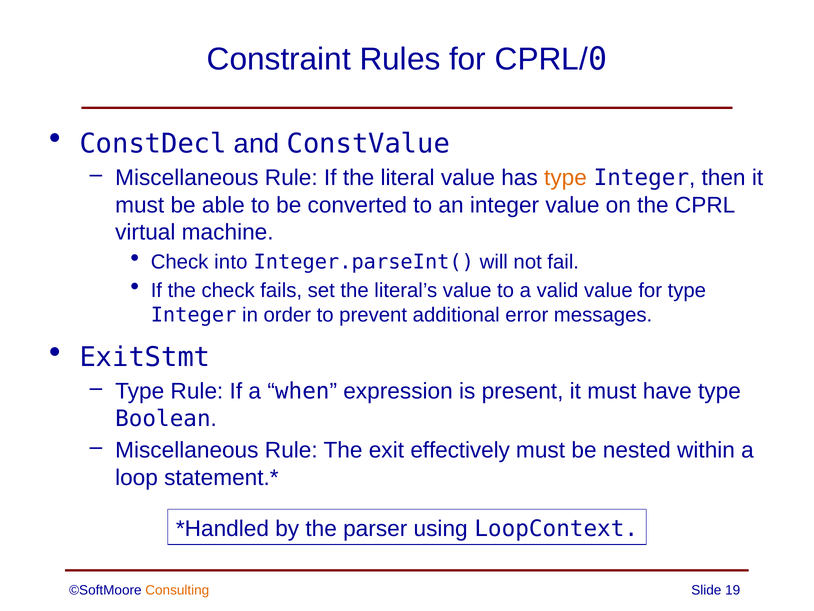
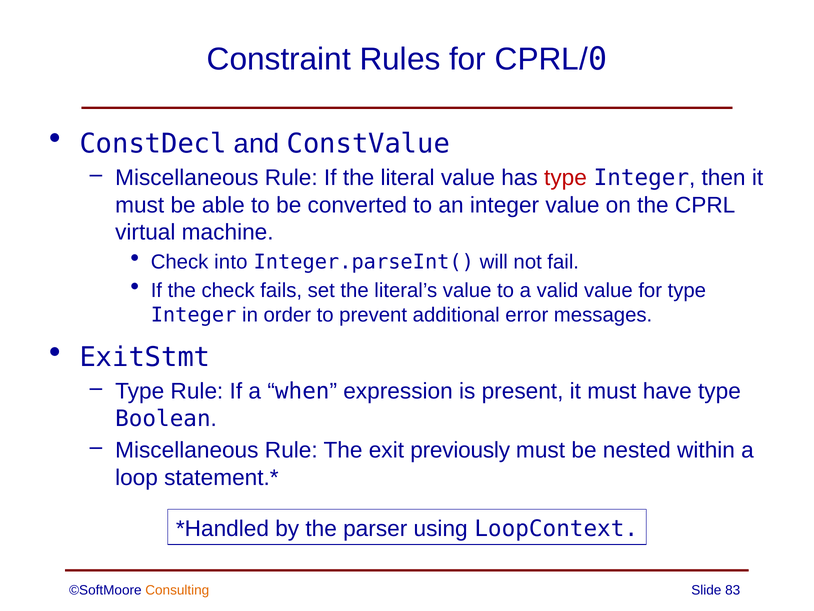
type at (565, 178) colour: orange -> red
effectively: effectively -> previously
19: 19 -> 83
